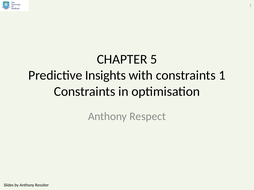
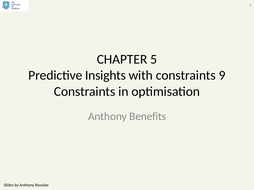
constraints 1: 1 -> 9
Respect: Respect -> Benefits
